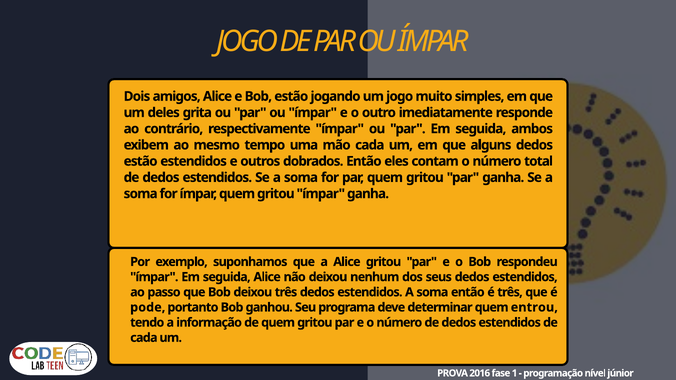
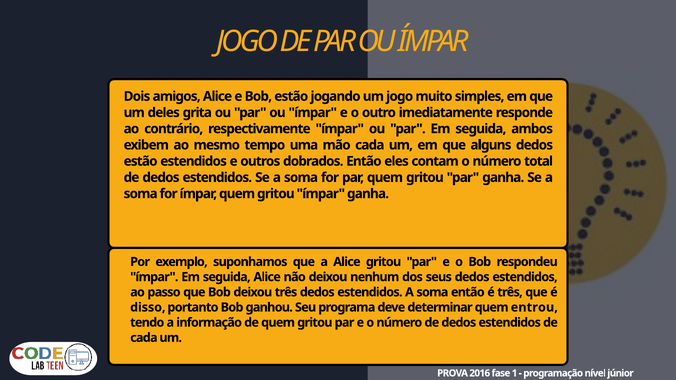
pode: pode -> disso
